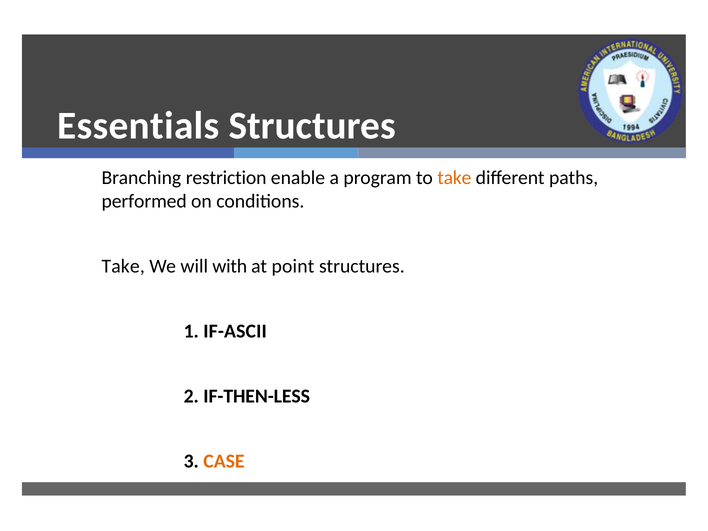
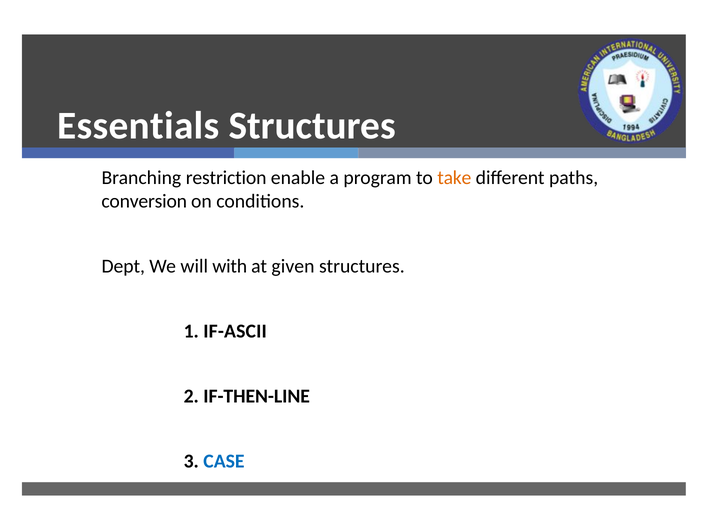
performed: performed -> conversion
Take at (123, 266): Take -> Dept
point: point -> given
IF-THEN-LESS: IF-THEN-LESS -> IF-THEN-LINE
CASE colour: orange -> blue
